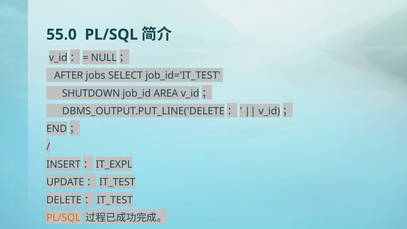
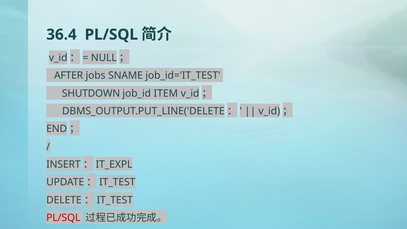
55.0: 55.0 -> 36.4
SELECT: SELECT -> SNAME
AREA: AREA -> ITEM
PL/SQL at (63, 218) colour: orange -> red
